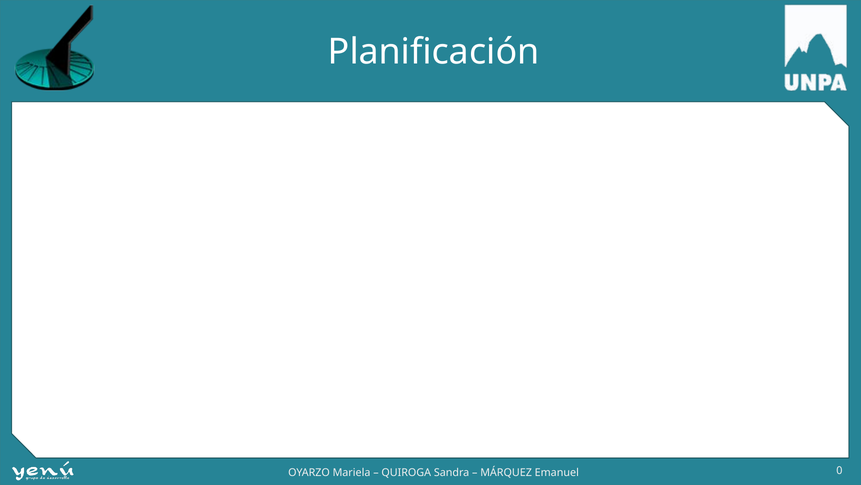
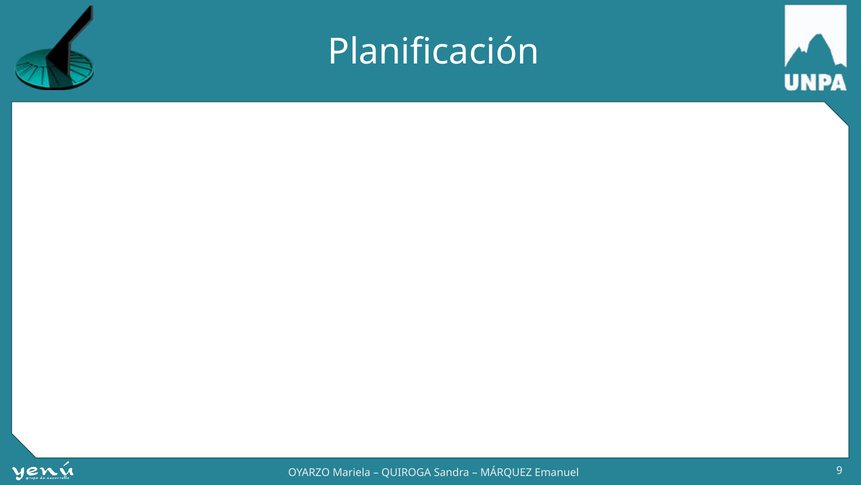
0: 0 -> 9
